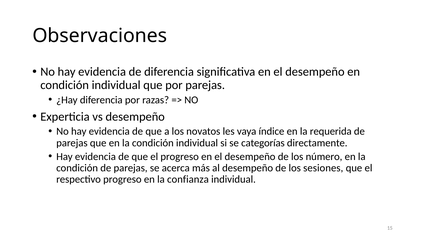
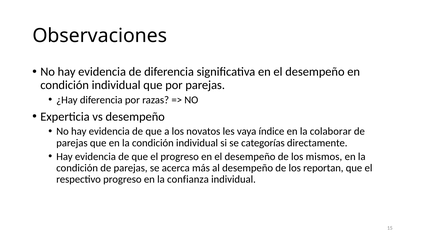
requerida: requerida -> colaborar
número: número -> mismos
sesiones: sesiones -> reportan
